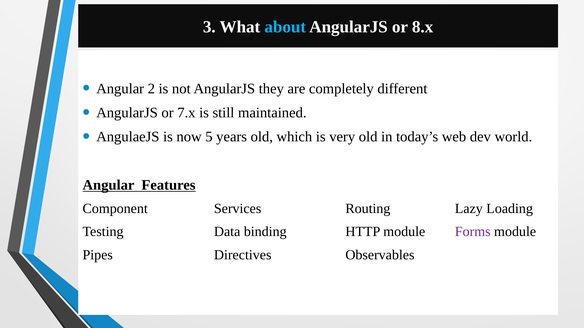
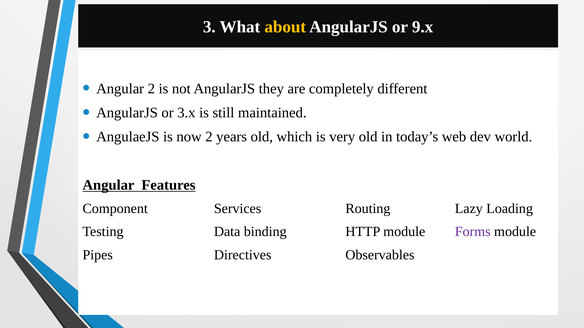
about colour: light blue -> yellow
8.x: 8.x -> 9.x
7.x: 7.x -> 3.x
now 5: 5 -> 2
